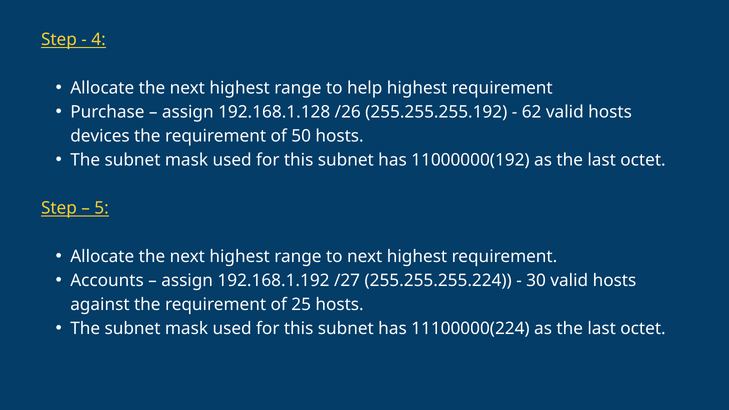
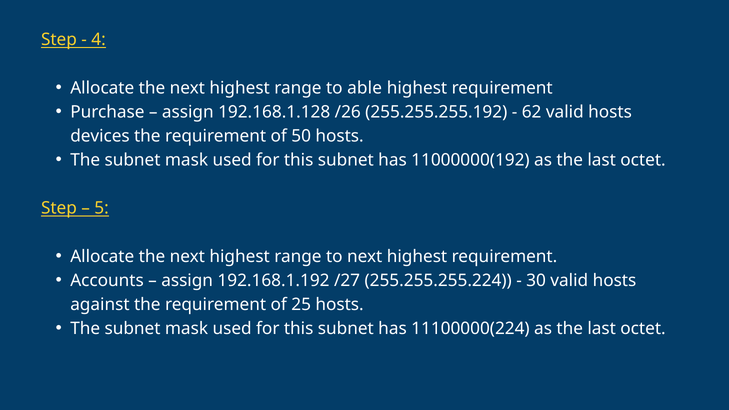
help: help -> able
